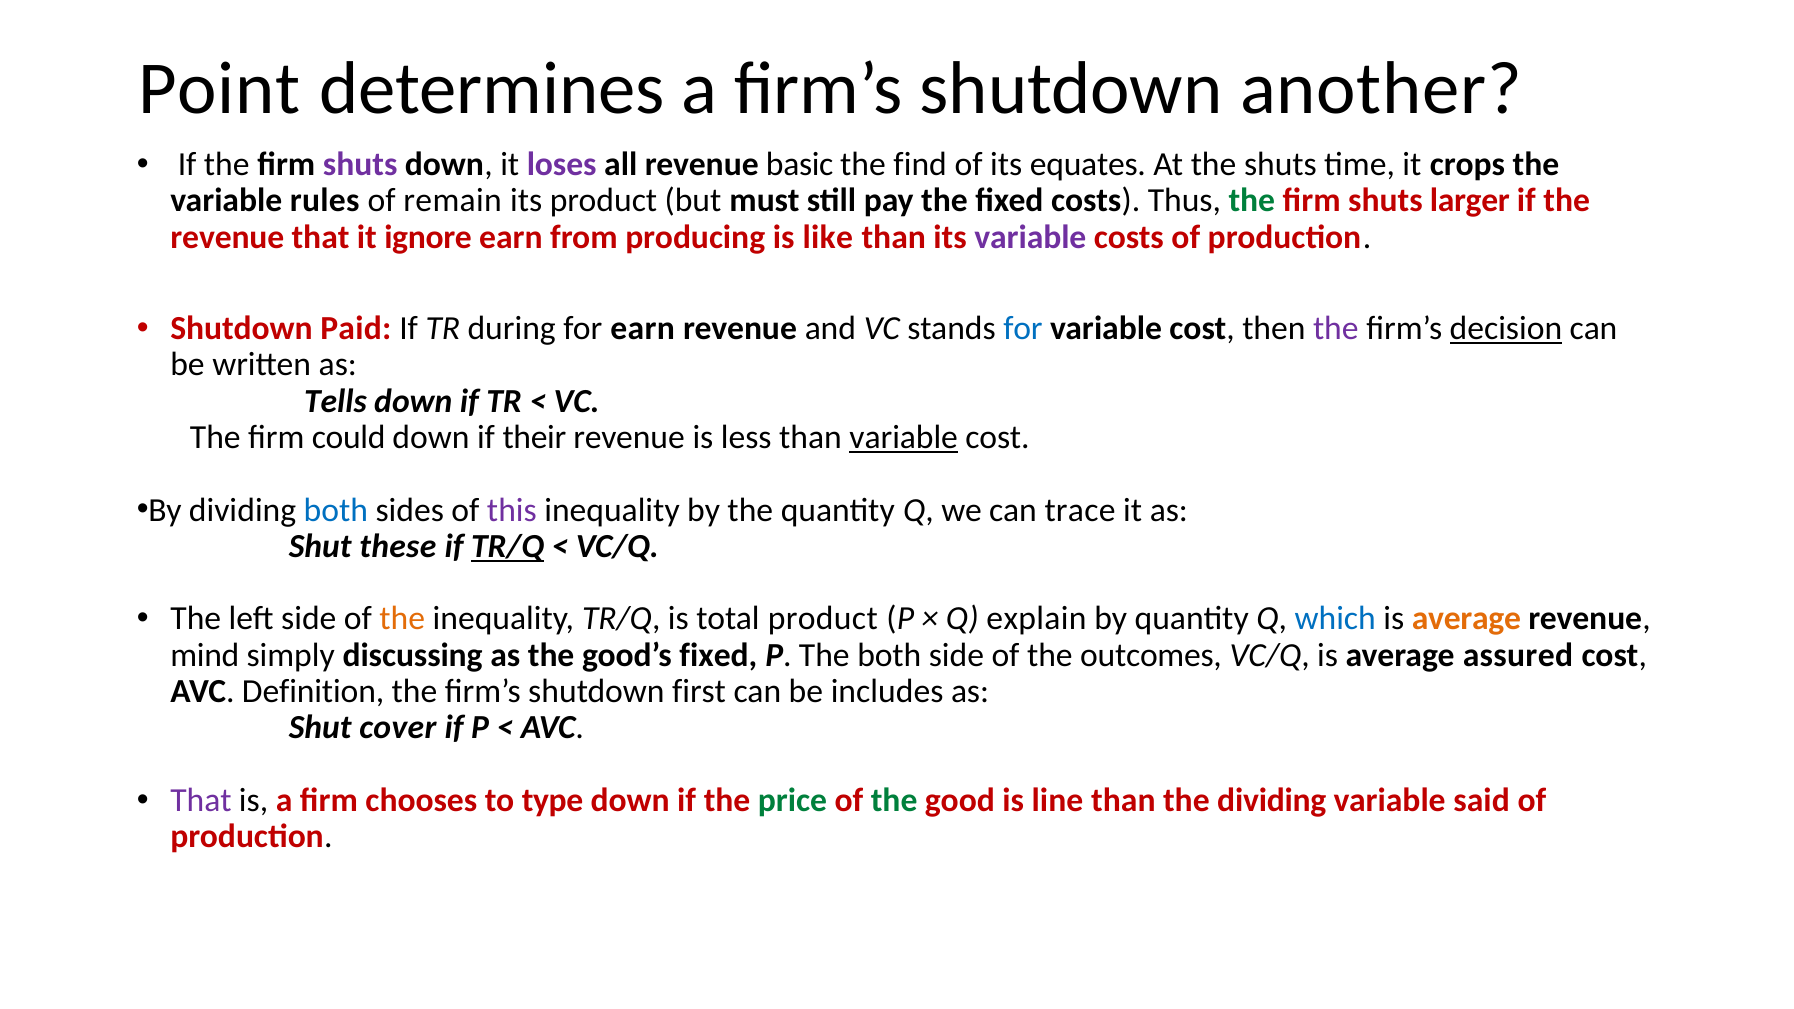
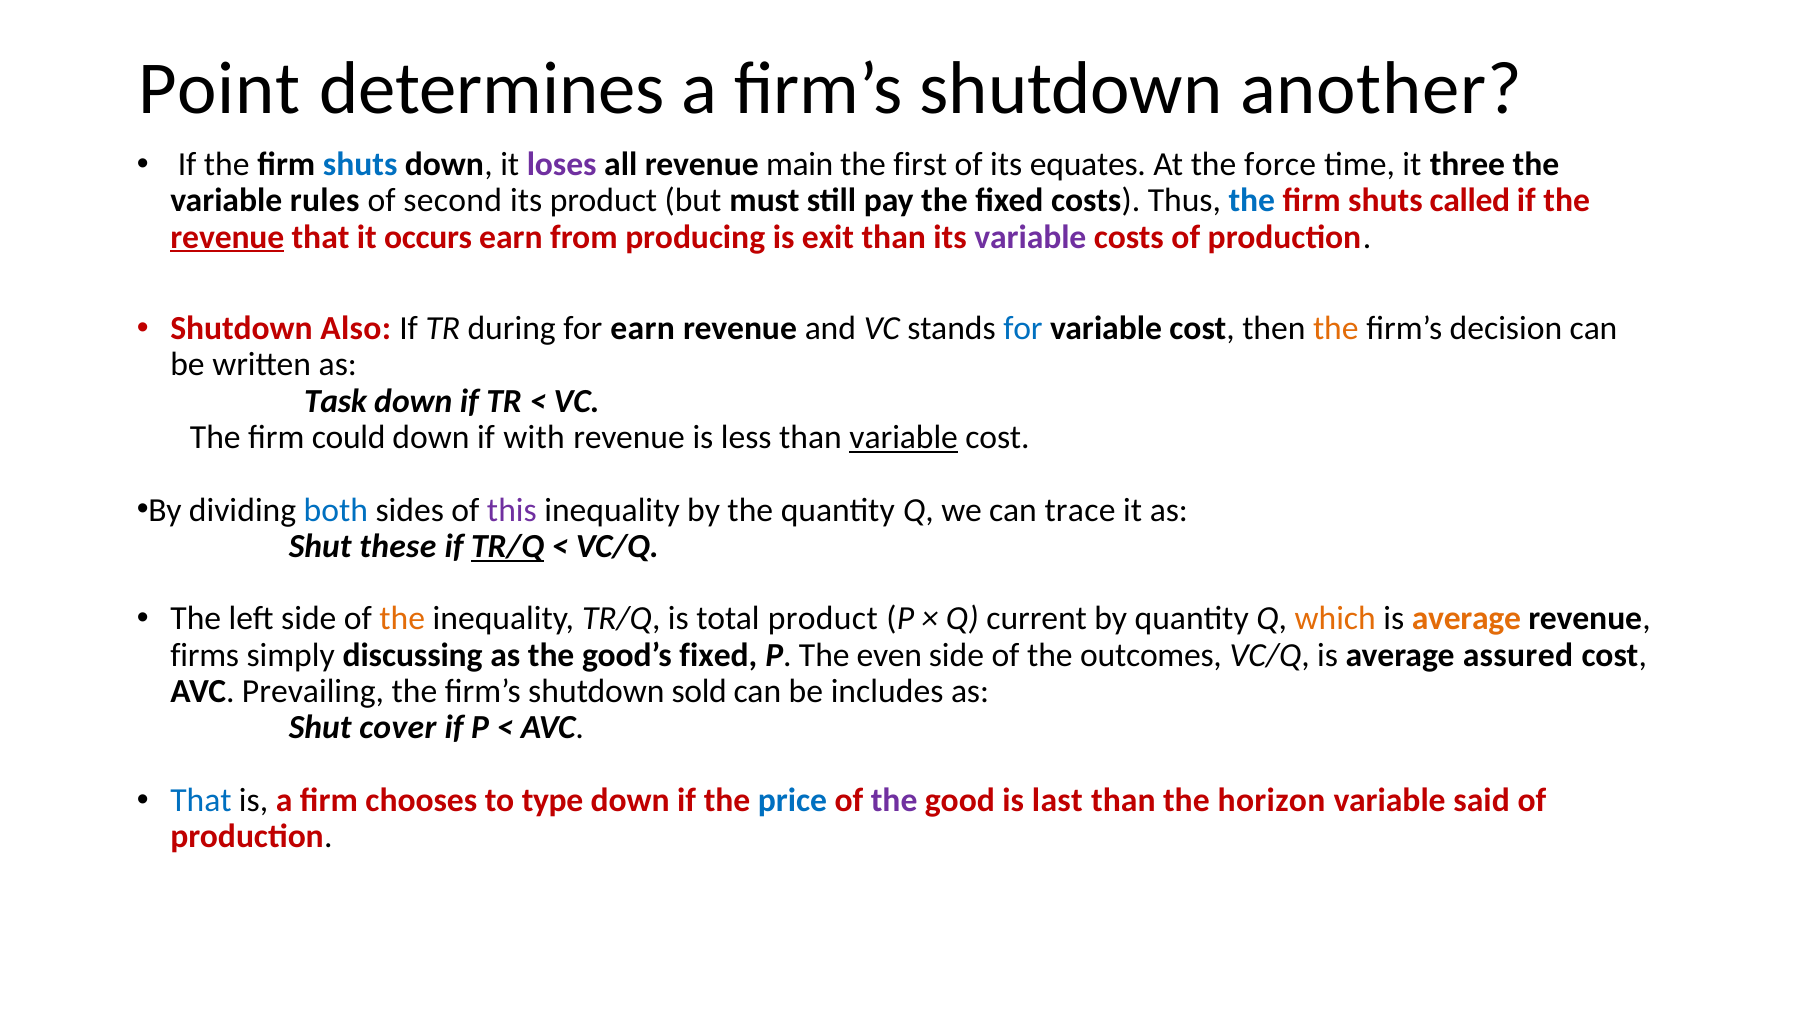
shuts at (360, 164) colour: purple -> blue
basic: basic -> main
find: find -> first
the shuts: shuts -> force
crops: crops -> three
remain: remain -> second
the at (1252, 201) colour: green -> blue
larger: larger -> called
revenue at (227, 237) underline: none -> present
ignore: ignore -> occurs
like: like -> exit
Paid: Paid -> Also
the at (1336, 328) colour: purple -> orange
decision underline: present -> none
Tells: Tells -> Task
their: their -> with
explain: explain -> current
which colour: blue -> orange
mind: mind -> firms
The both: both -> even
Definition: Definition -> Prevailing
first: first -> sold
That at (201, 801) colour: purple -> blue
price colour: green -> blue
the at (894, 801) colour: green -> purple
line: line -> last
the dividing: dividing -> horizon
